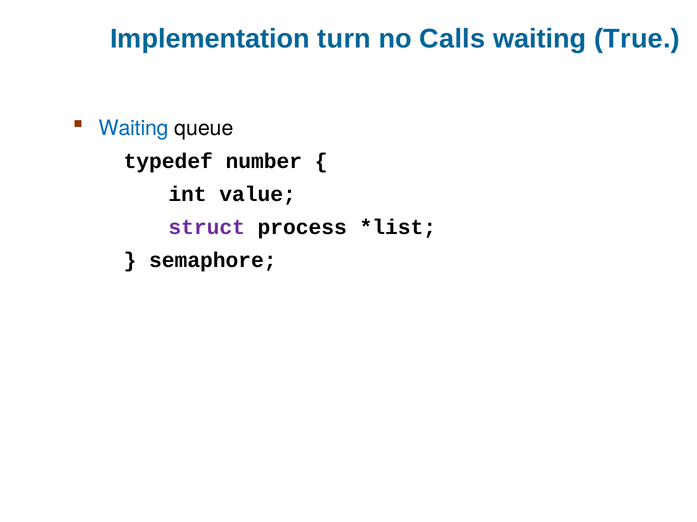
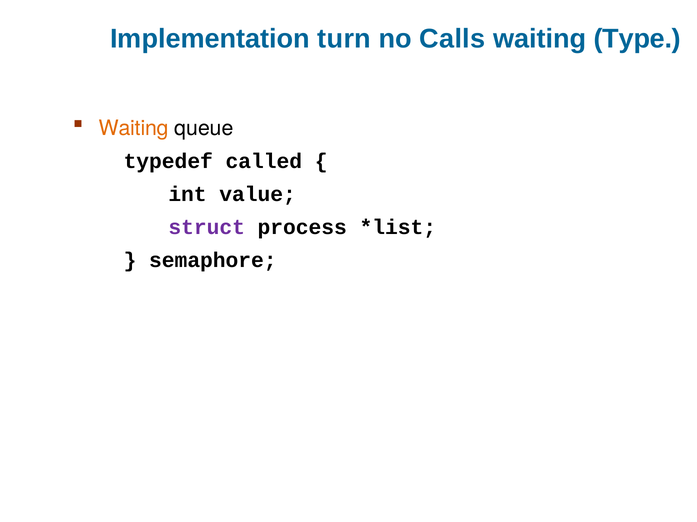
True: True -> Type
Waiting at (134, 128) colour: blue -> orange
number: number -> called
